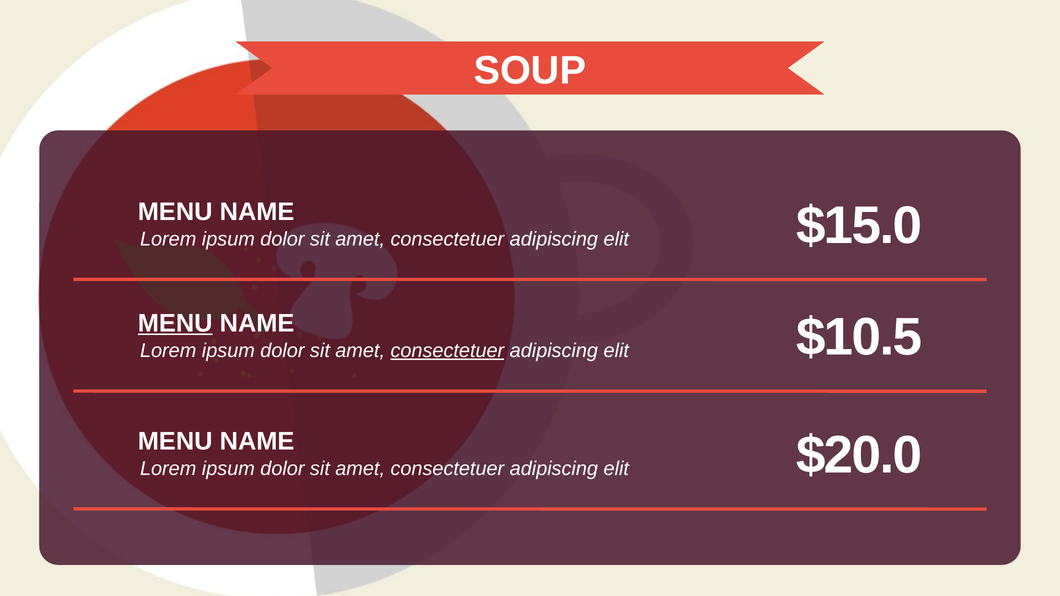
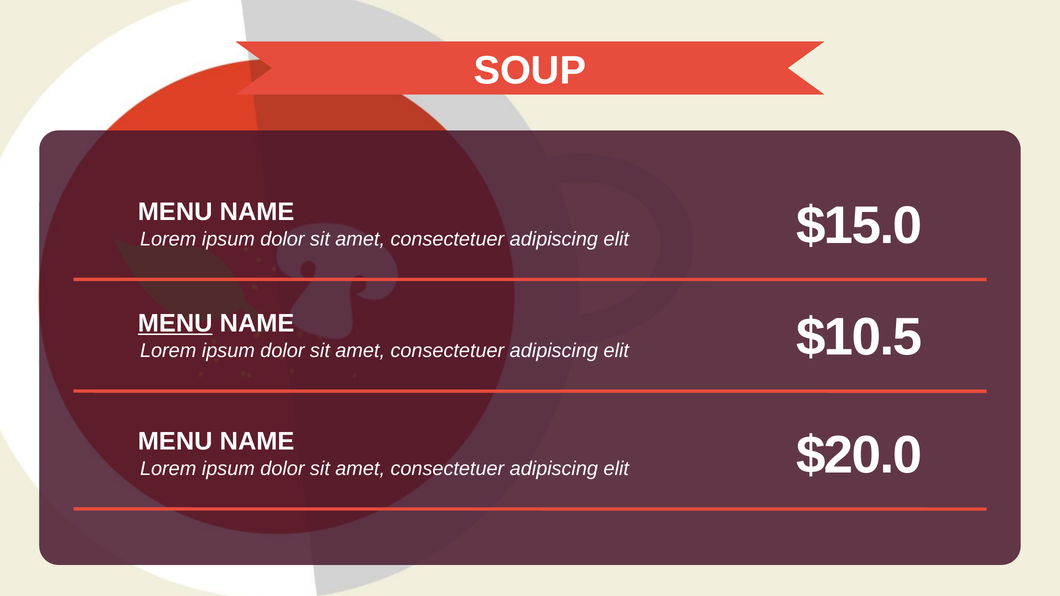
consectetuer at (447, 351) underline: present -> none
